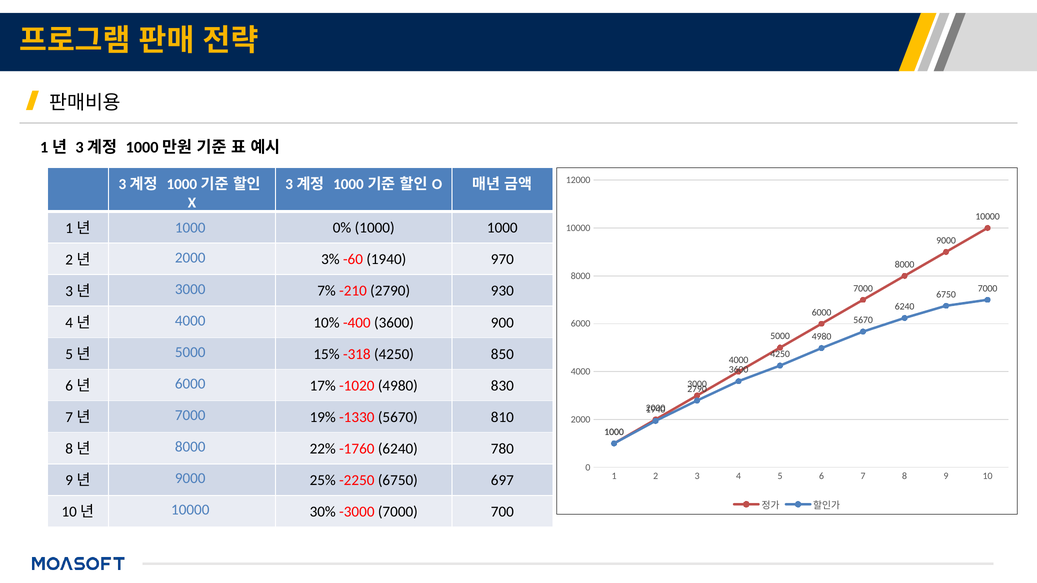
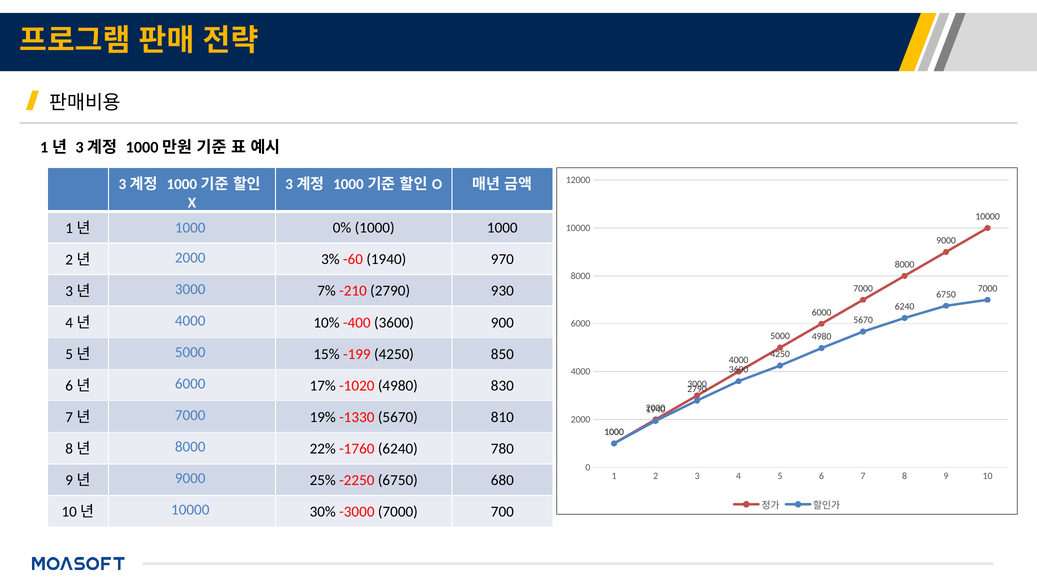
-318: -318 -> -199
697: 697 -> 680
